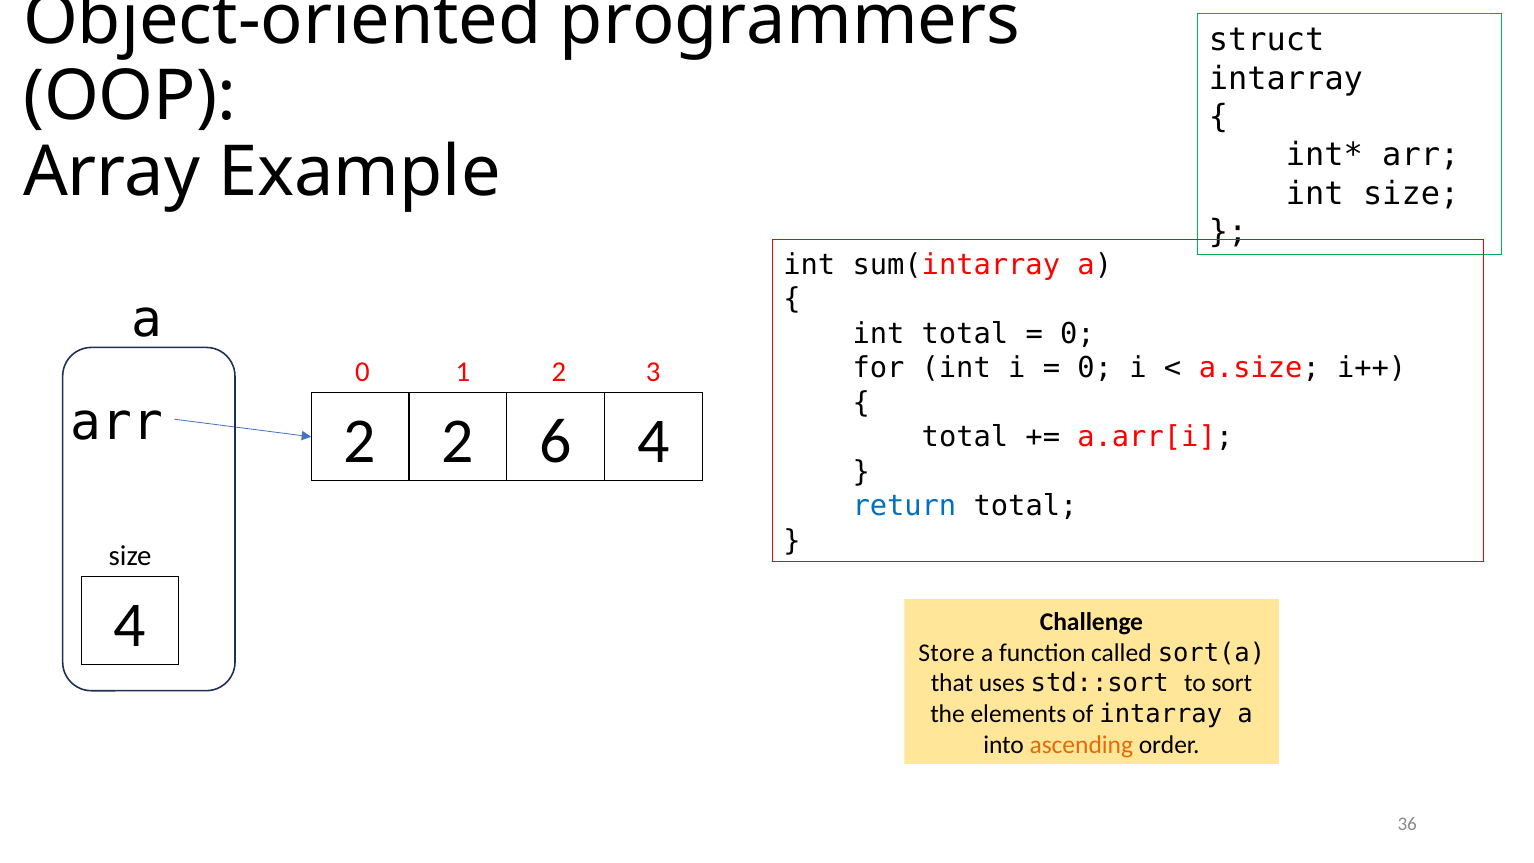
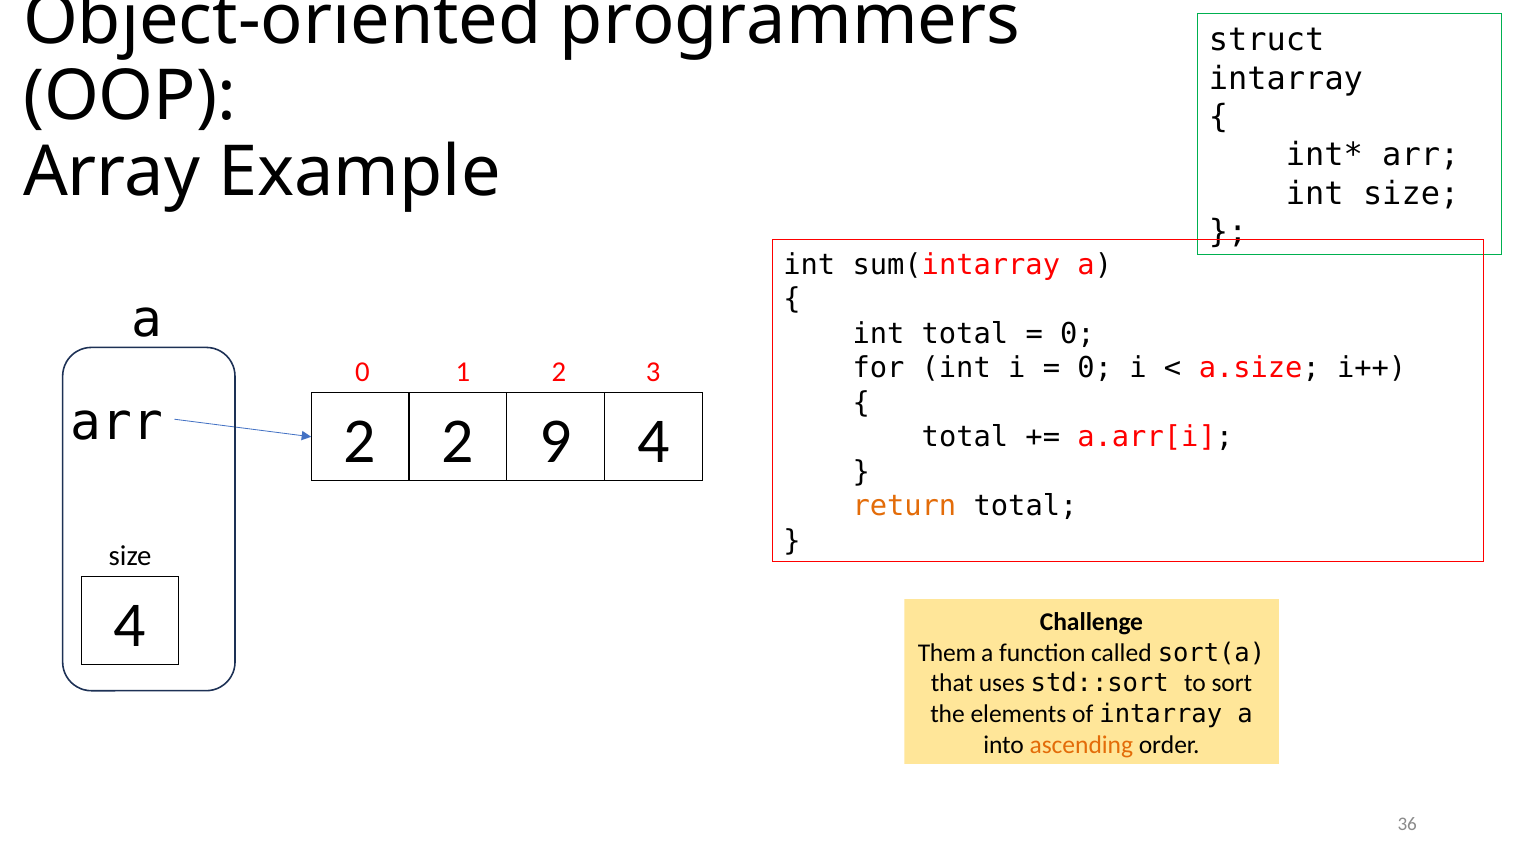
6: 6 -> 9
return colour: blue -> orange
Store: Store -> Them
